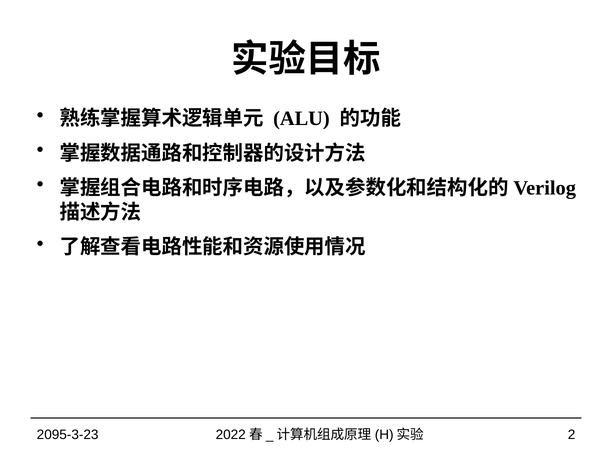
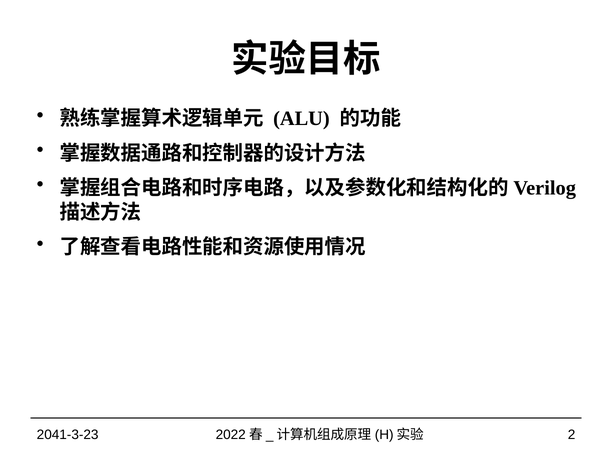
2095-3-23: 2095-3-23 -> 2041-3-23
